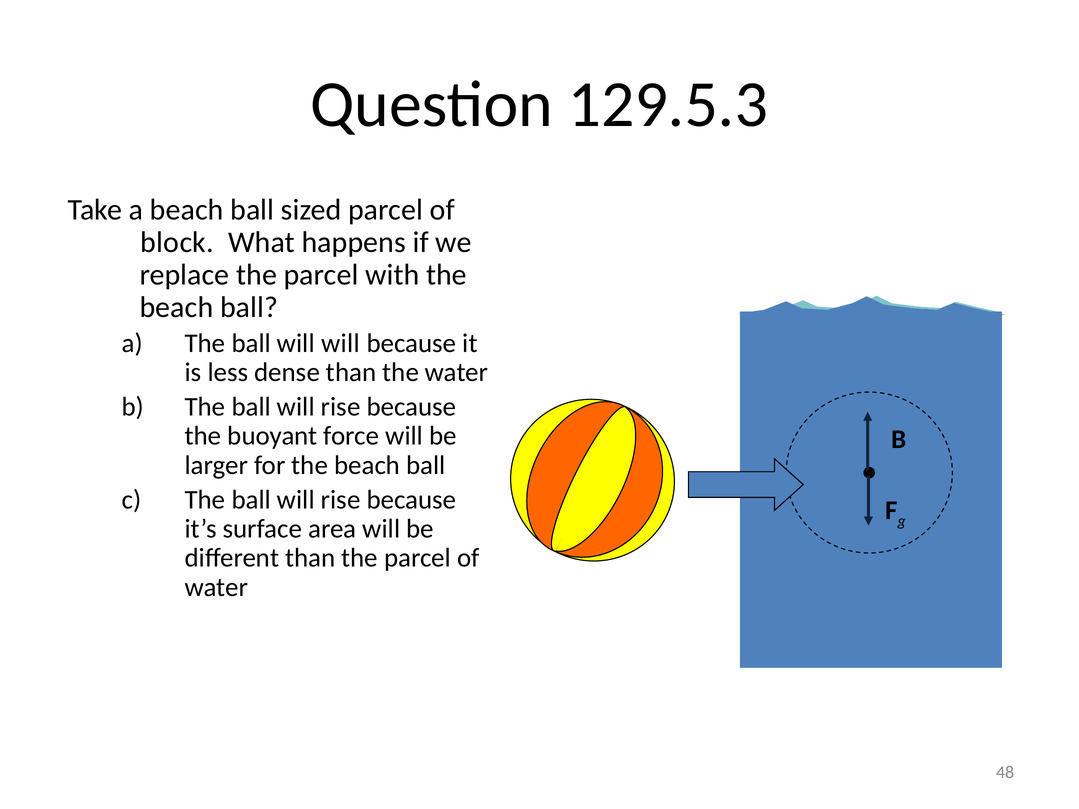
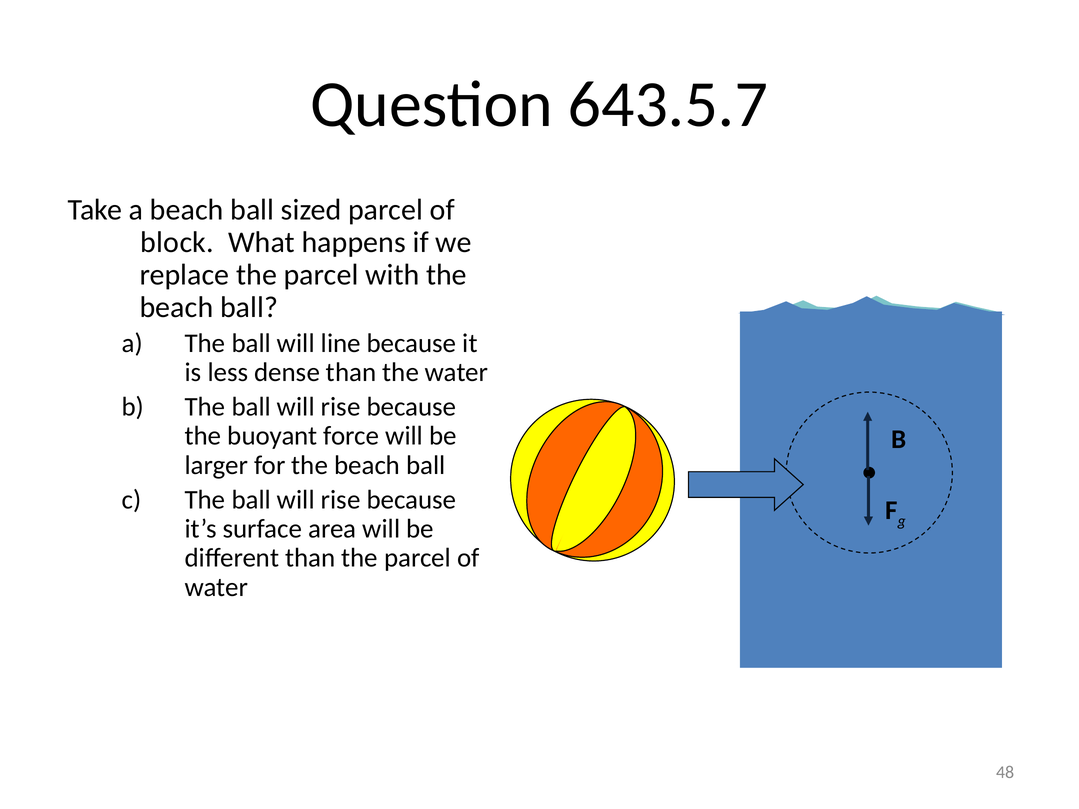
129.5.3: 129.5.3 -> 643.5.7
will will: will -> line
